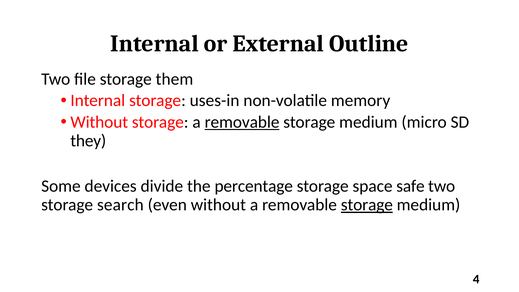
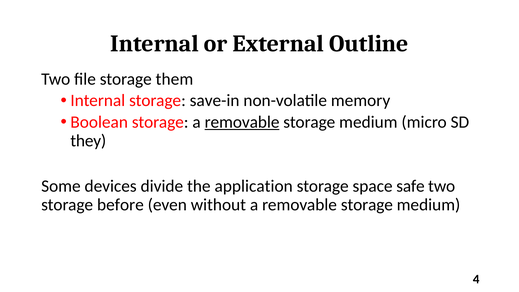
uses-in: uses-in -> save-in
Without at (99, 122): Without -> Boolean
percentage: percentage -> application
search: search -> before
storage at (367, 205) underline: present -> none
